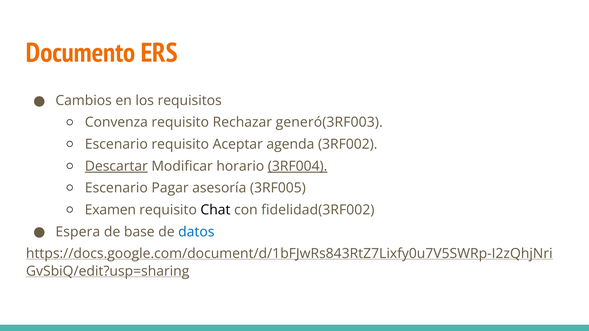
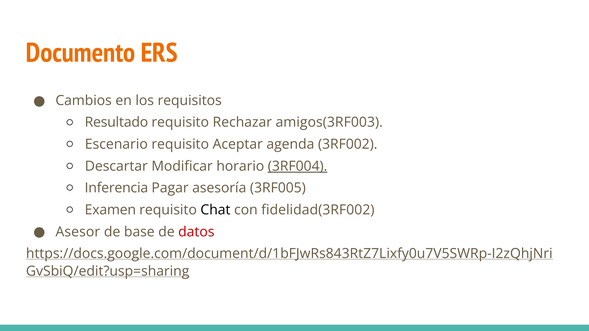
Convenza: Convenza -> Resultado
generó(3RF003: generó(3RF003 -> amigos(3RF003
Descartar underline: present -> none
Escenario at (116, 188): Escenario -> Inferencia
Espera: Espera -> Asesor
datos colour: blue -> red
